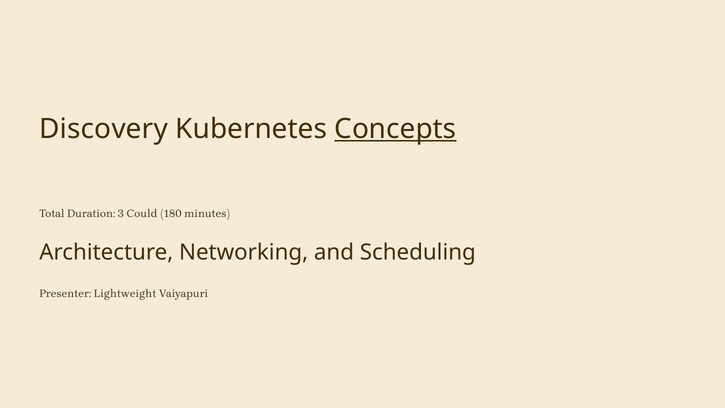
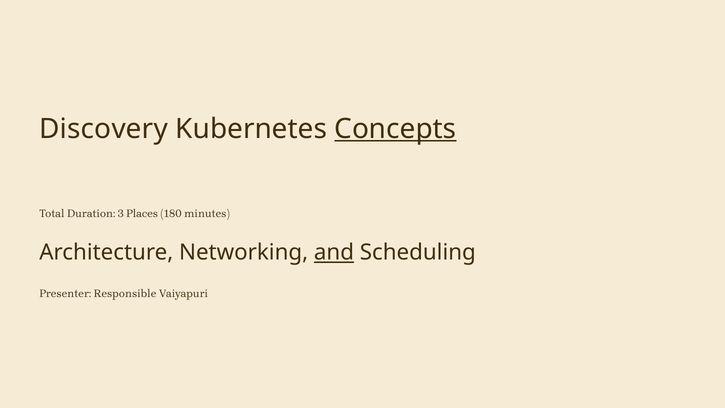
Could: Could -> Places
and underline: none -> present
Lightweight: Lightweight -> Responsible
